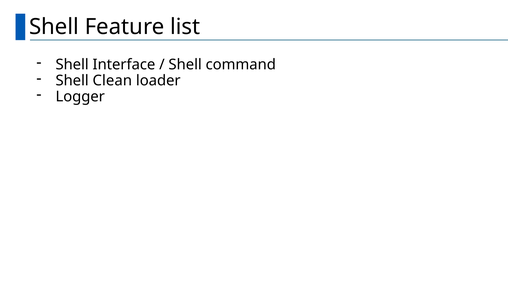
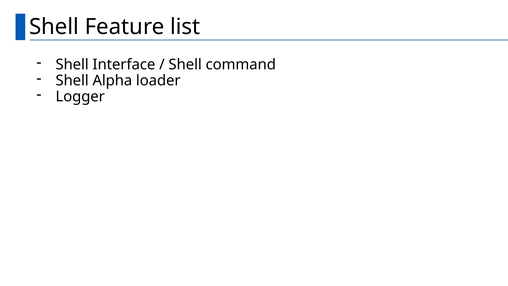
Clean: Clean -> Alpha
